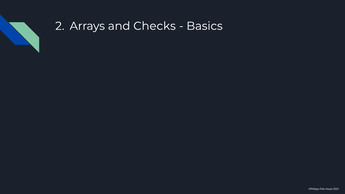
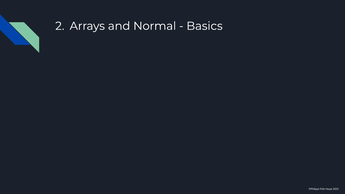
Checks: Checks -> Normal
